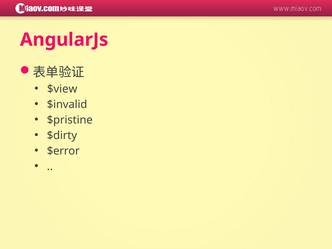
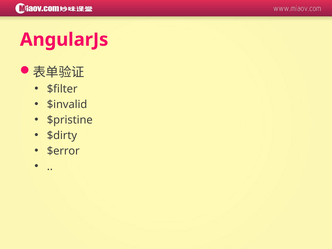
$view: $view -> $filter
